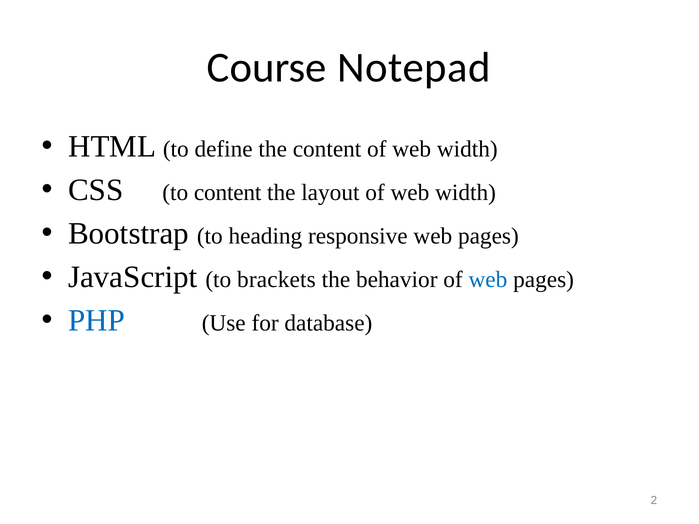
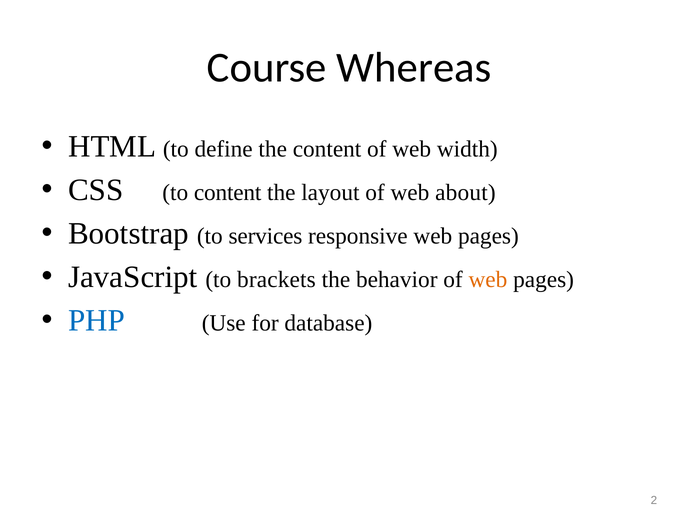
Notepad: Notepad -> Whereas
layout of web width: width -> about
heading: heading -> services
web at (488, 280) colour: blue -> orange
